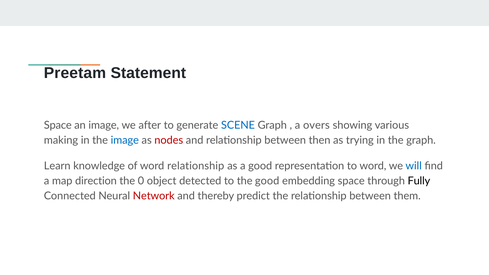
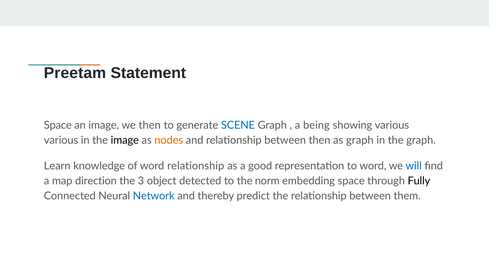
we after: after -> then
overs: overs -> being
making at (61, 140): making -> various
image at (125, 140) colour: blue -> black
nodes colour: red -> orange
as trying: trying -> graph
0: 0 -> 3
the good: good -> norm
Network colour: red -> blue
